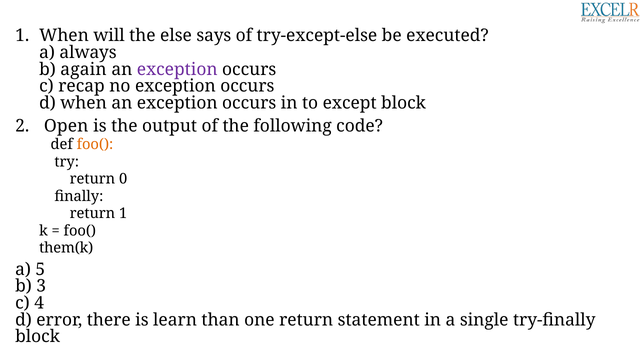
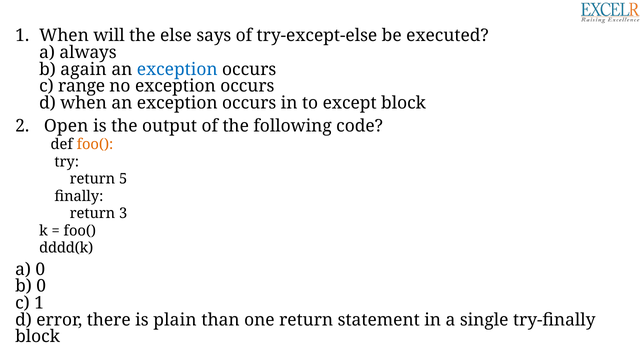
exception at (177, 70) colour: purple -> blue
recap: recap -> range
0: 0 -> 5
return 1: 1 -> 3
them(k: them(k -> dddd(k
a 5: 5 -> 0
b 3: 3 -> 0
c 4: 4 -> 1
learn: learn -> plain
